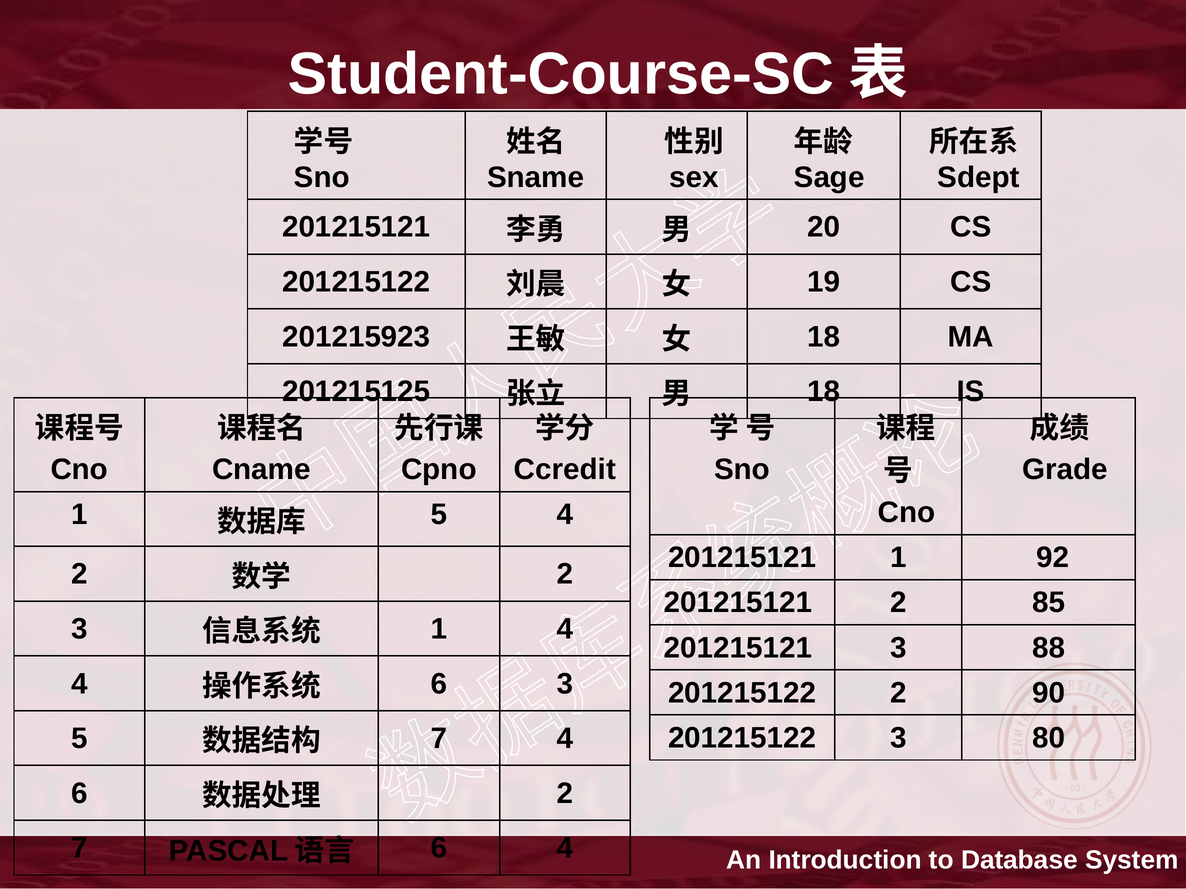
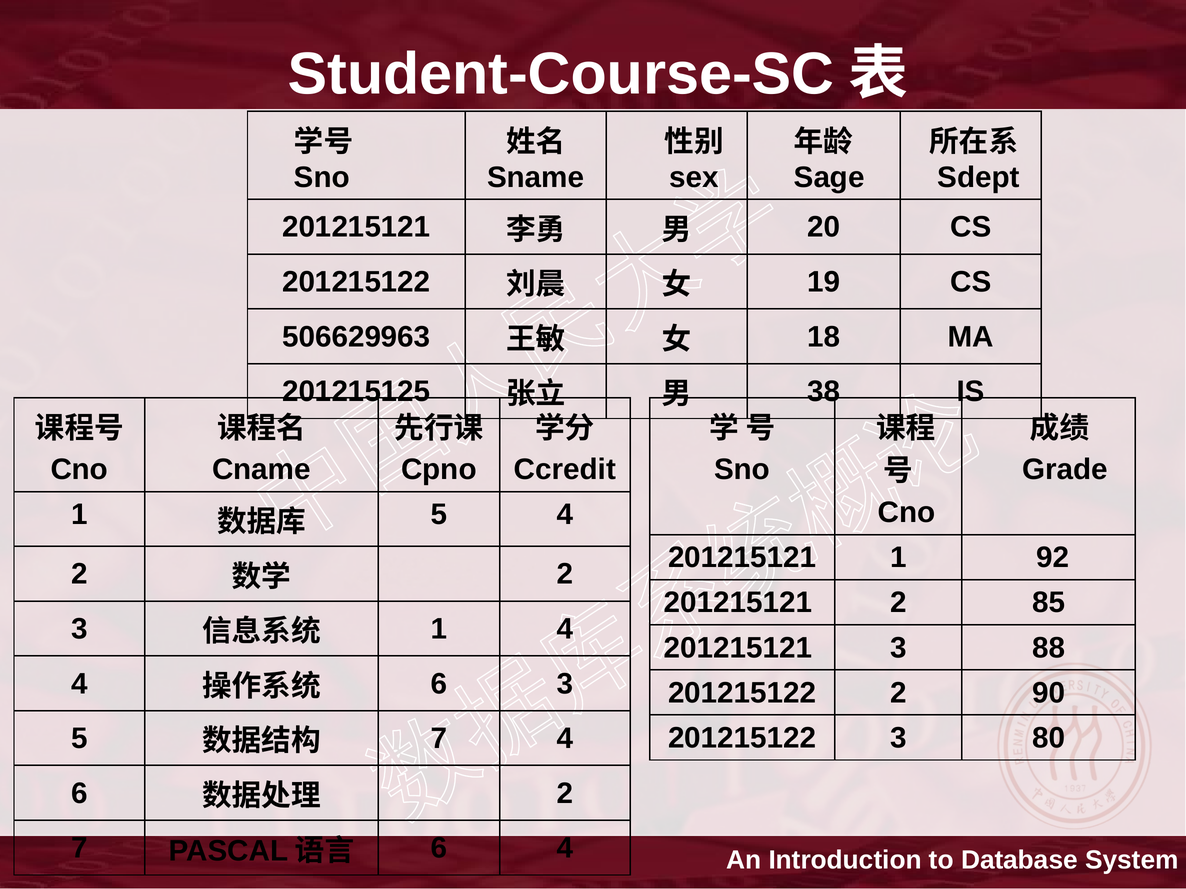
201215923: 201215923 -> 506629963
18 at (824, 392): 18 -> 38
